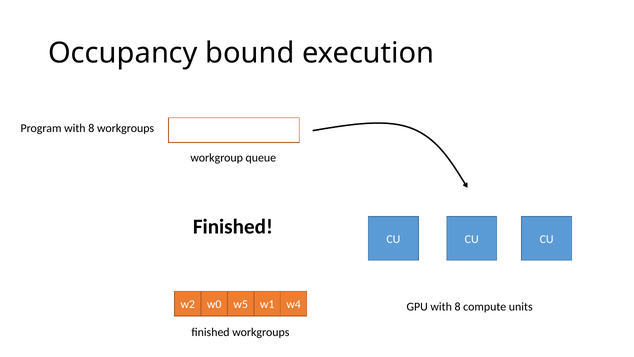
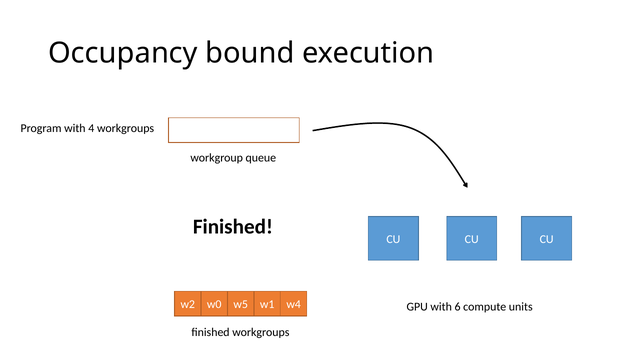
Program with 8: 8 -> 4
GPU with 8: 8 -> 6
